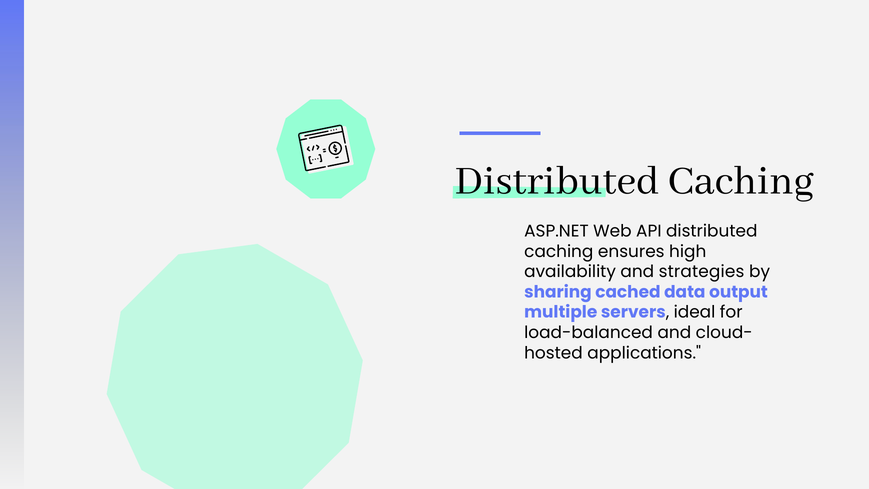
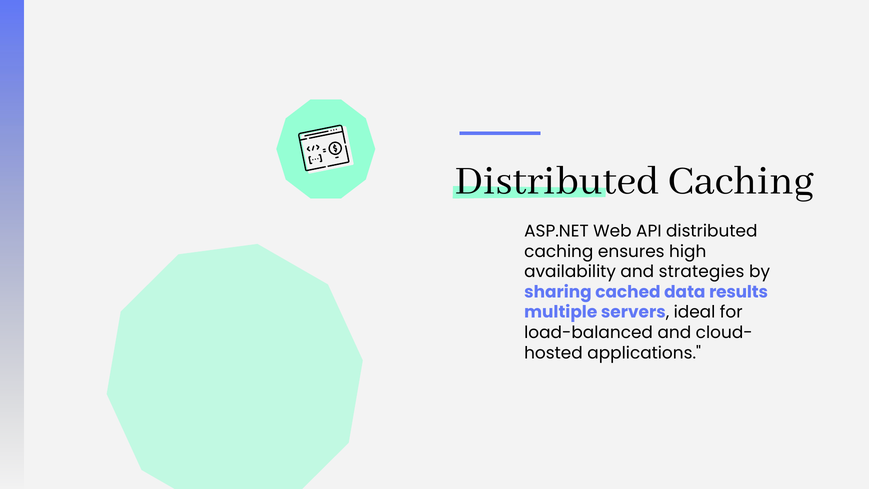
output: output -> results
